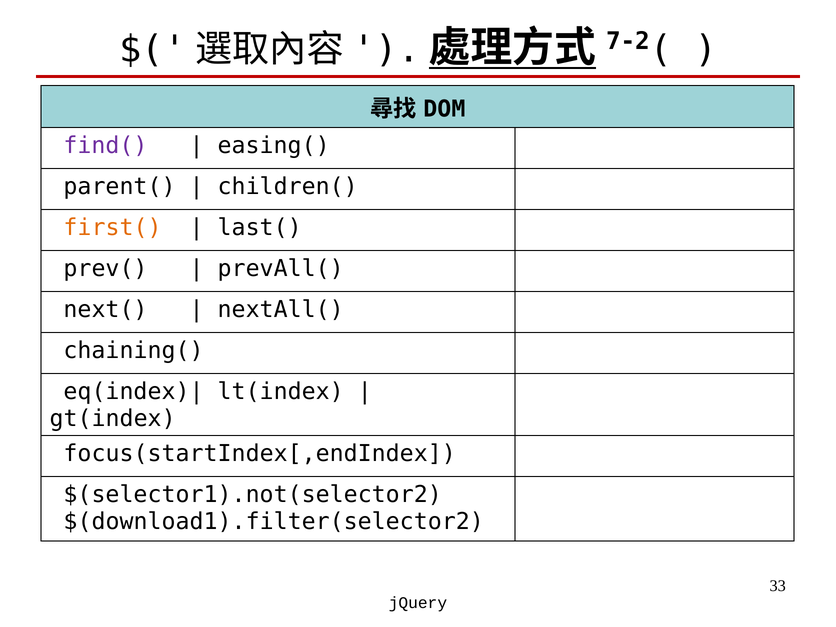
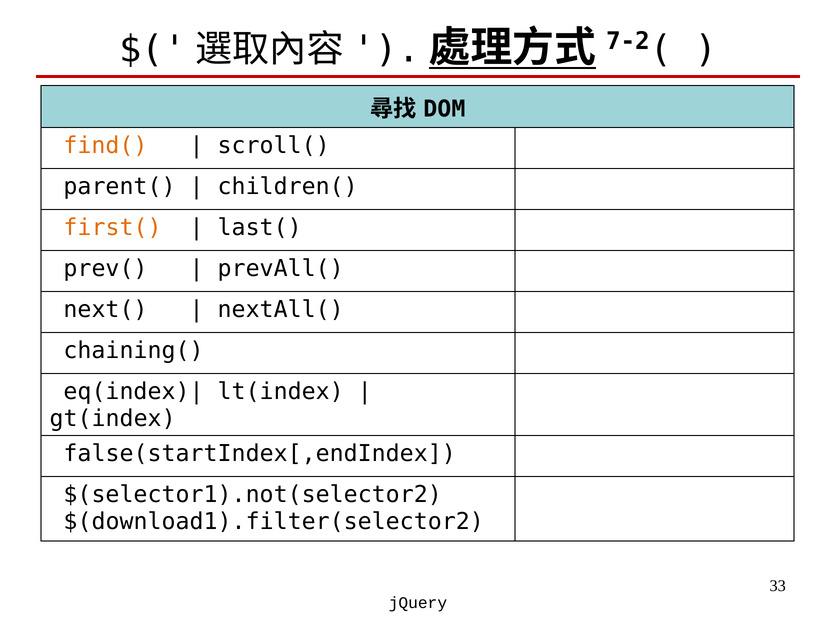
find( colour: purple -> orange
easing(: easing( -> scroll(
focus(startIndex[,endIndex: focus(startIndex[,endIndex -> false(startIndex[,endIndex
